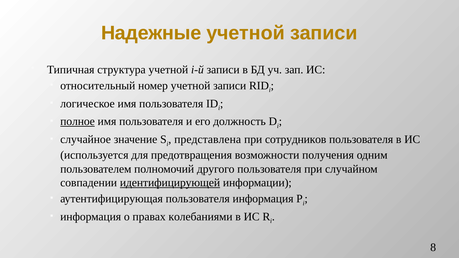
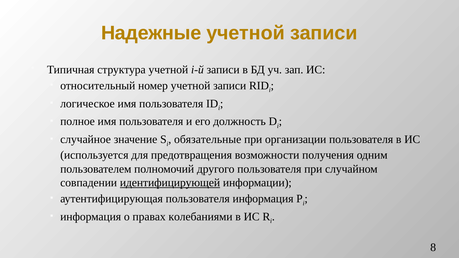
полное underline: present -> none
представлена: представлена -> обязательные
сотрудников: сотрудников -> организации
